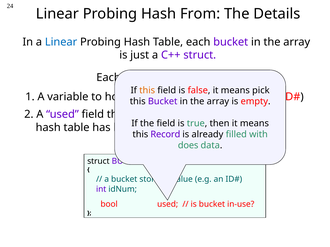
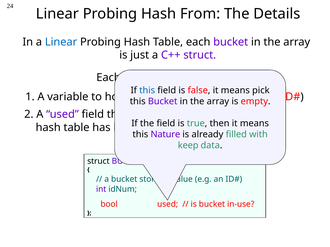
this at (147, 91) colour: orange -> blue
Record: Record -> Nature
does: does -> keep
